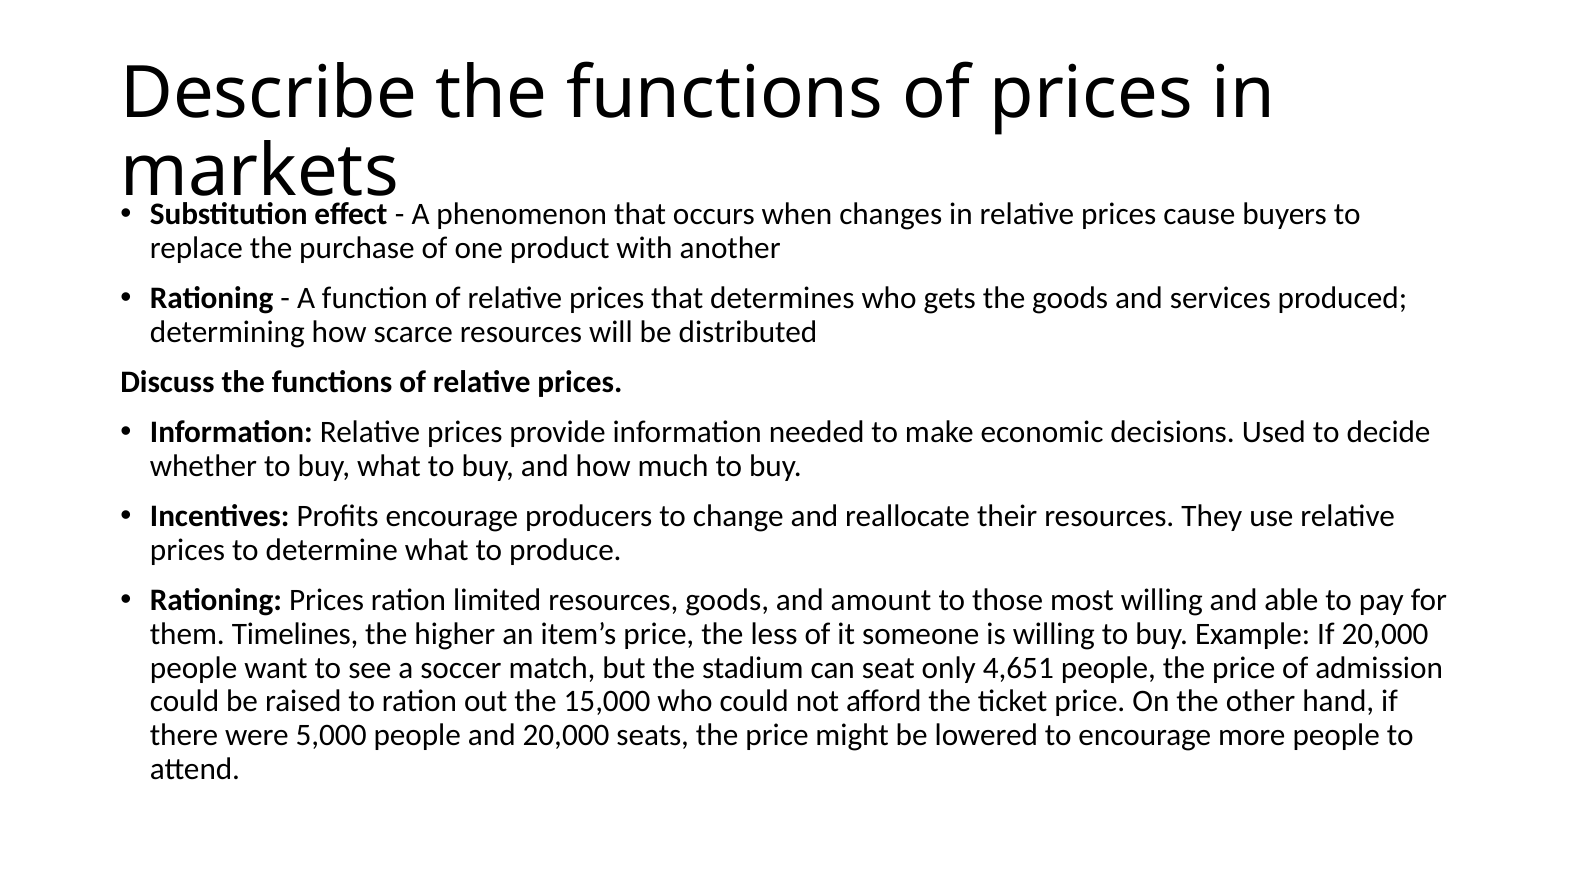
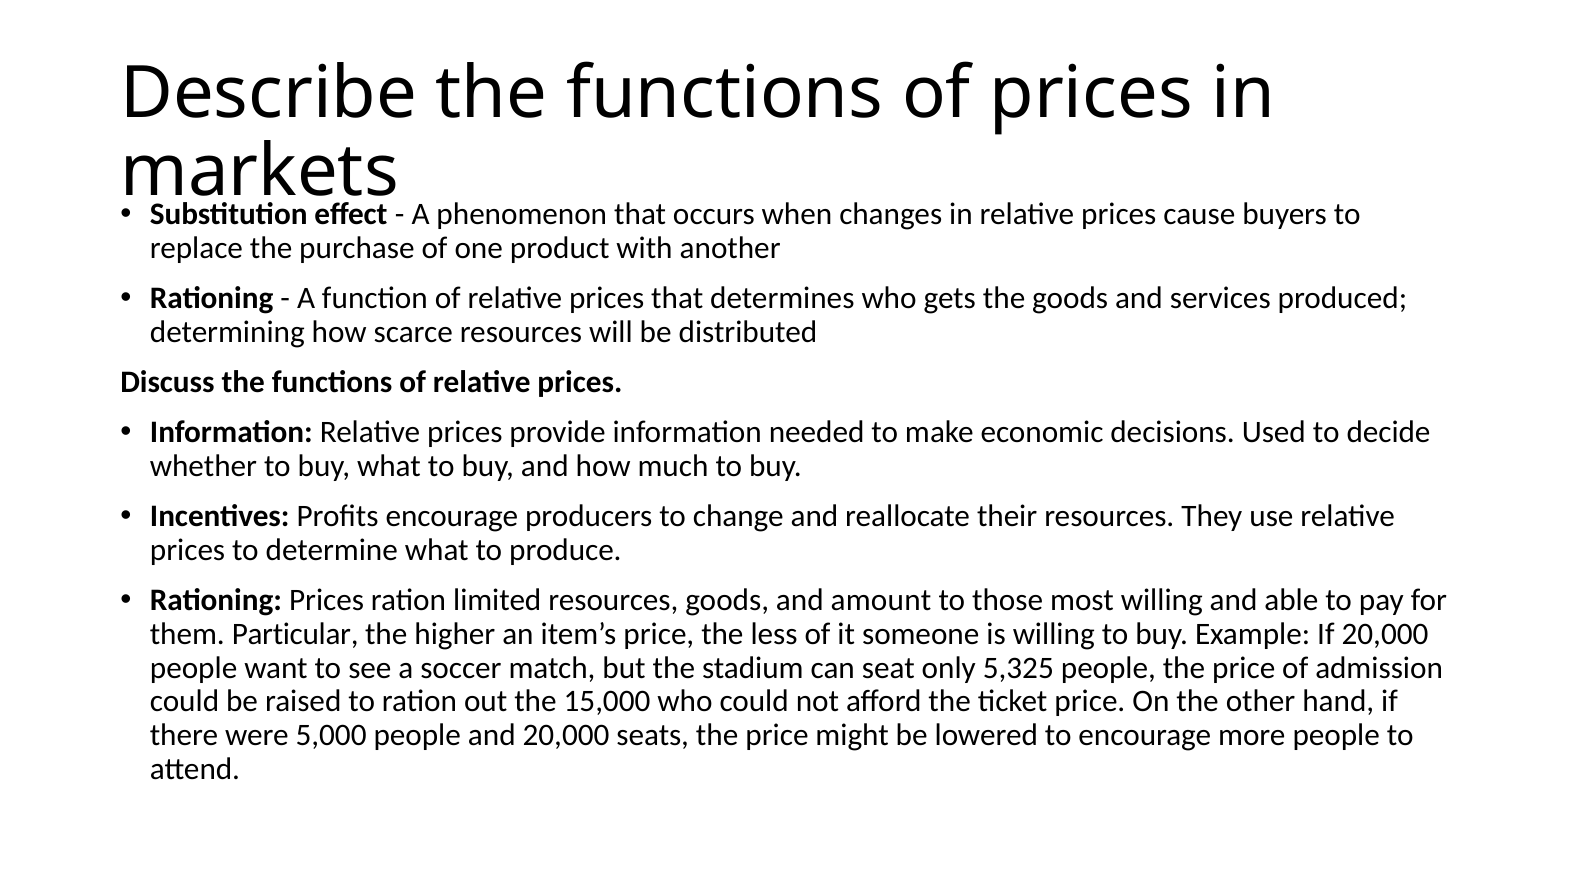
Timelines: Timelines -> Particular
4,651: 4,651 -> 5,325
